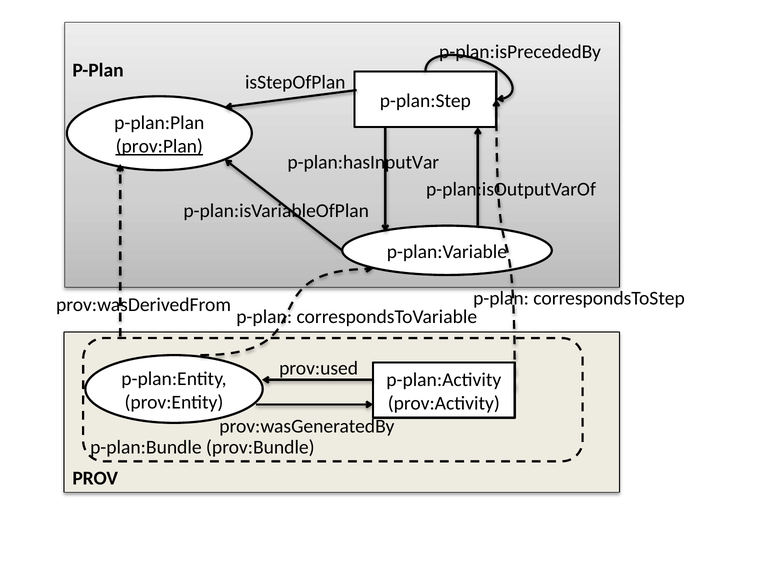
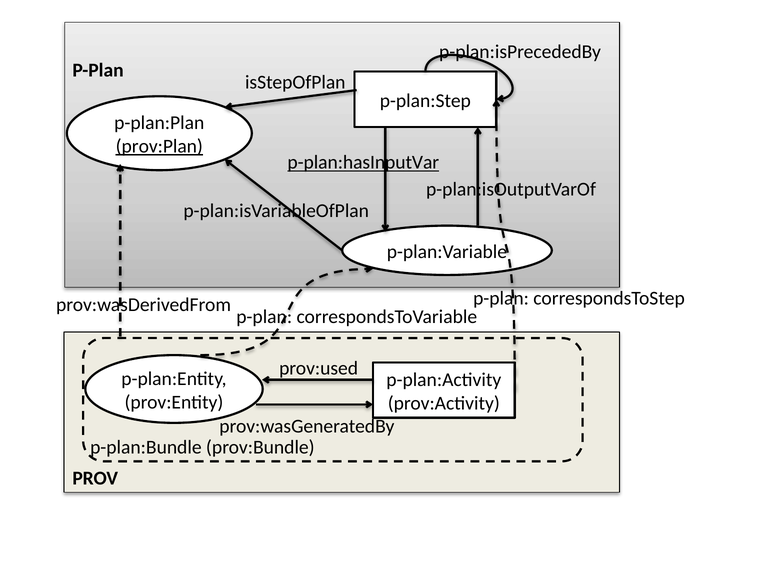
p-plan:hasInputVar underline: none -> present
